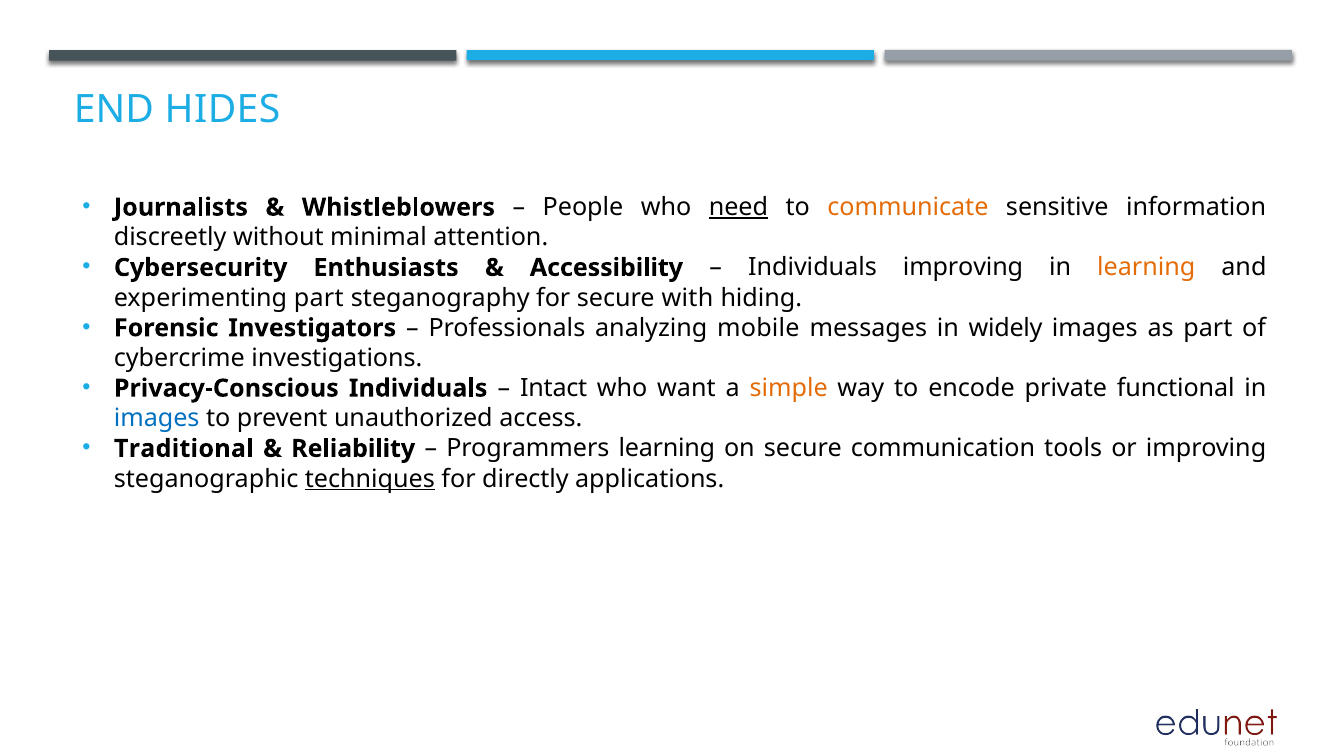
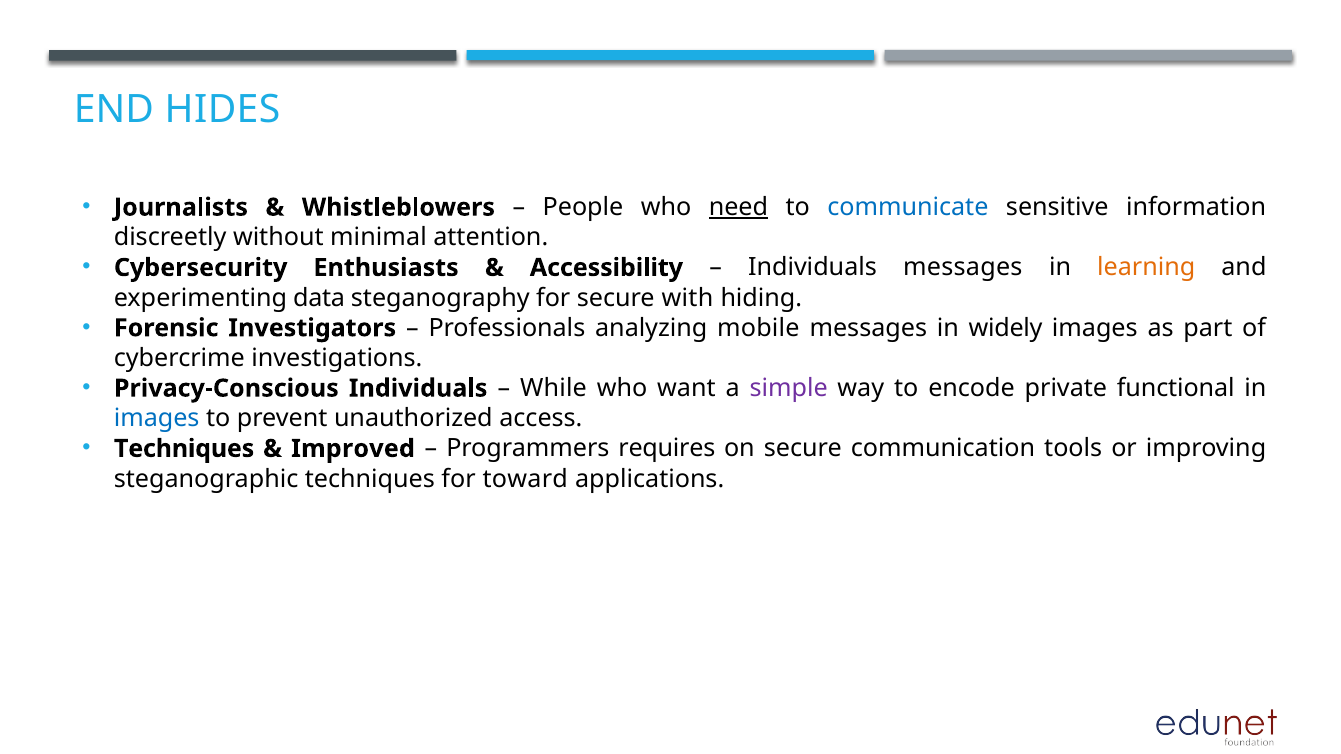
communicate colour: orange -> blue
Individuals improving: improving -> messages
experimenting part: part -> data
Intact: Intact -> While
simple colour: orange -> purple
Traditional at (184, 449): Traditional -> Techniques
Reliability: Reliability -> Improved
Programmers learning: learning -> requires
techniques at (370, 479) underline: present -> none
directly: directly -> toward
